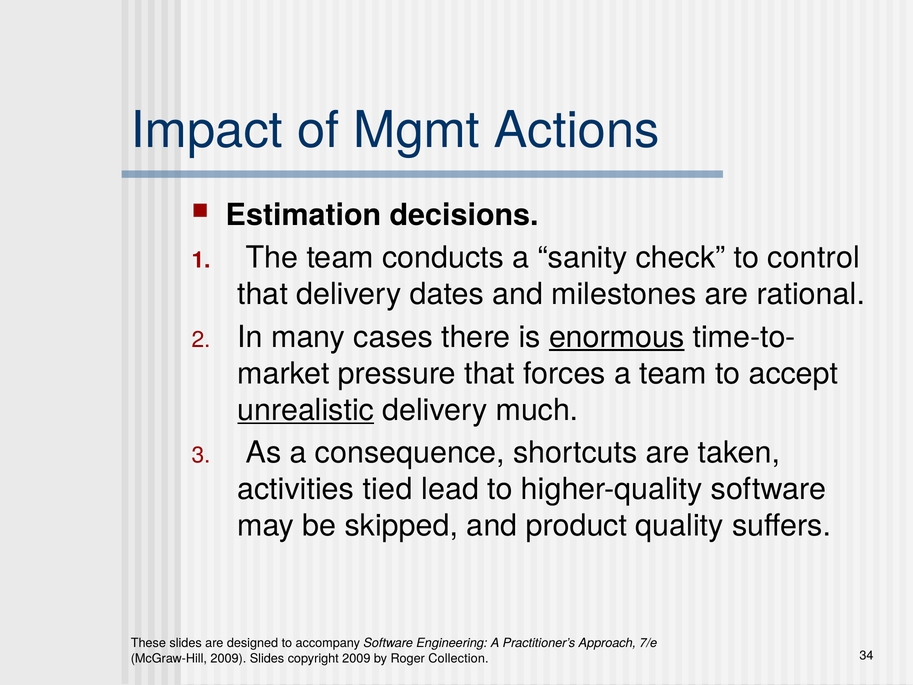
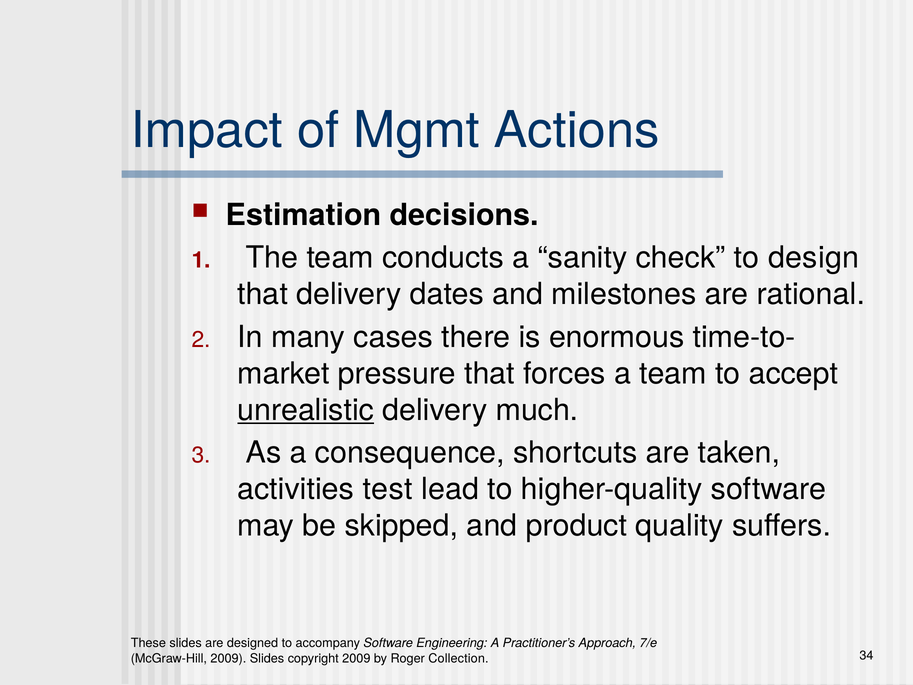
control: control -> design
enormous underline: present -> none
tied: tied -> test
